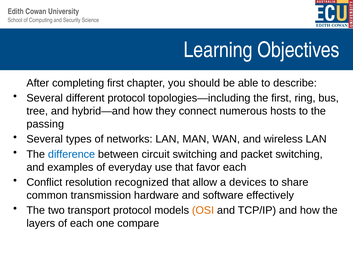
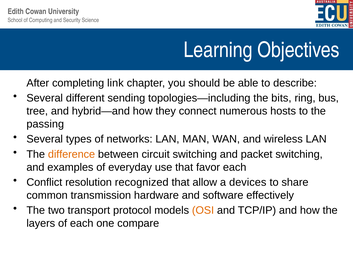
completing first: first -> link
different protocol: protocol -> sending
the first: first -> bits
difference colour: blue -> orange
